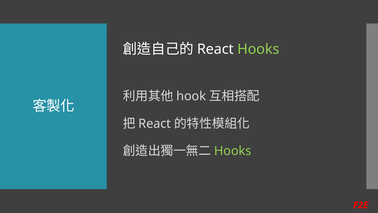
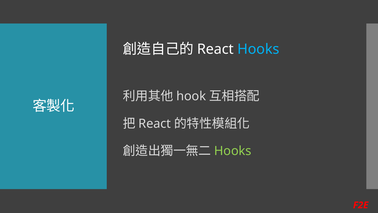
Hooks at (258, 49) colour: light green -> light blue
